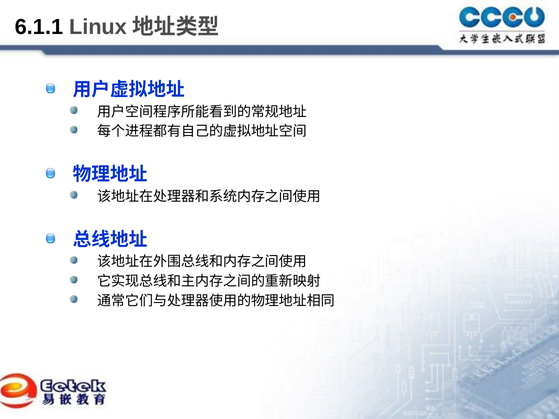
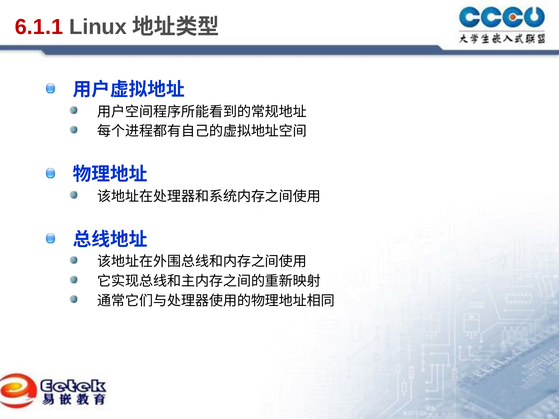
6.1.1 colour: black -> red
